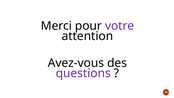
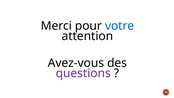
votre colour: purple -> blue
